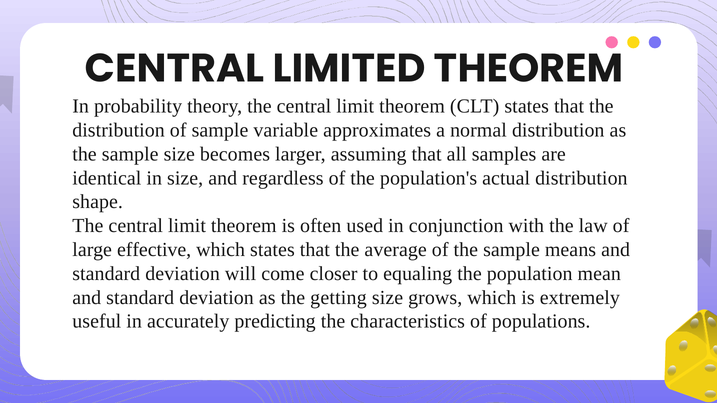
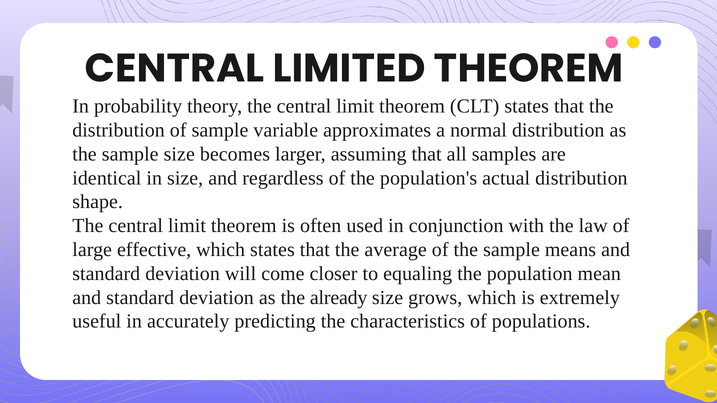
getting: getting -> already
